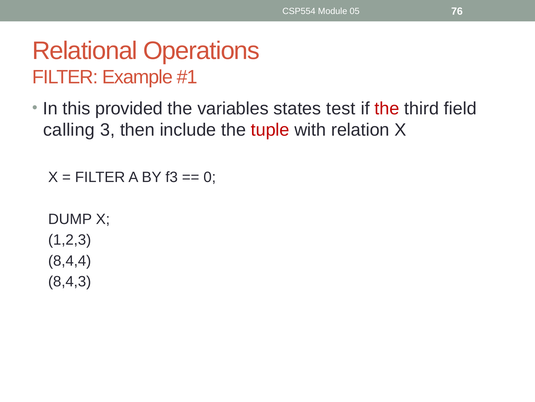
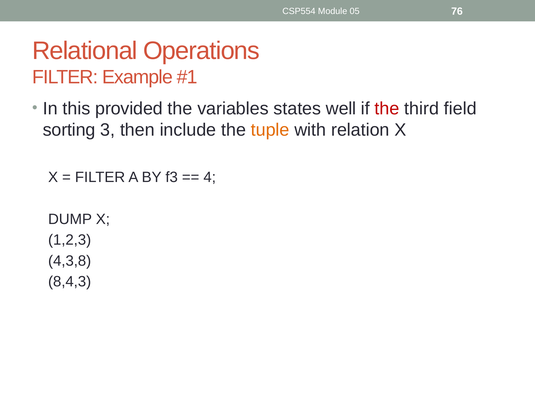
test: test -> well
calling: calling -> sorting
tuple colour: red -> orange
0: 0 -> 4
8,4,4: 8,4,4 -> 4,3,8
